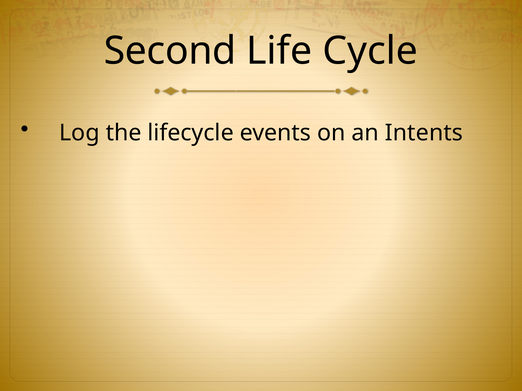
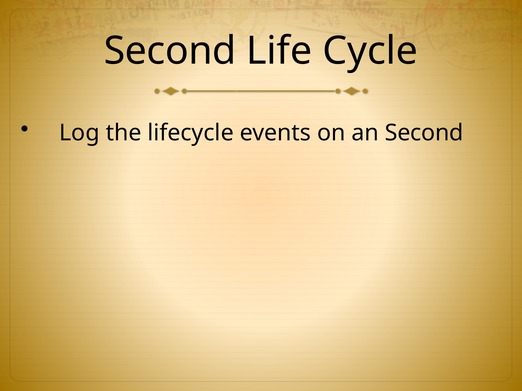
an Intents: Intents -> Second
